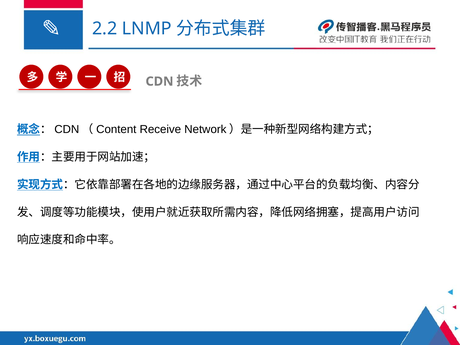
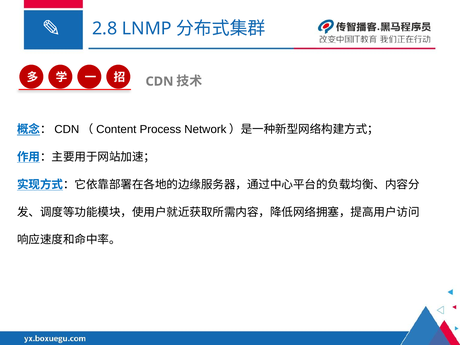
2.2: 2.2 -> 2.8
Receive: Receive -> Process
